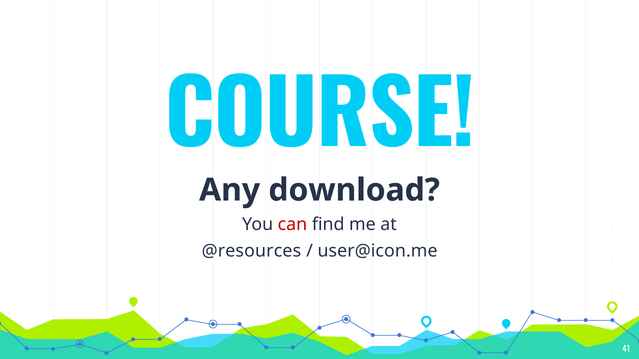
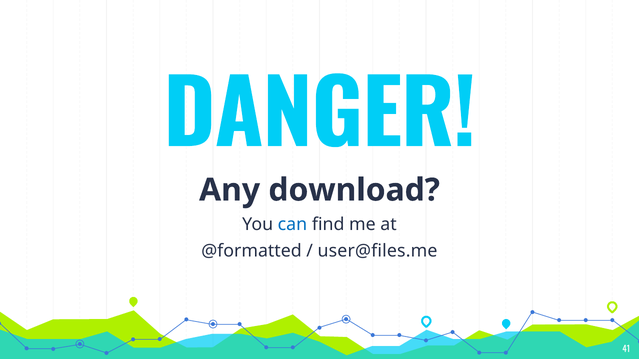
COURSE: COURSE -> DANGER
can colour: red -> blue
@resources: @resources -> @formatted
user@icon.me: user@icon.me -> user@files.me
